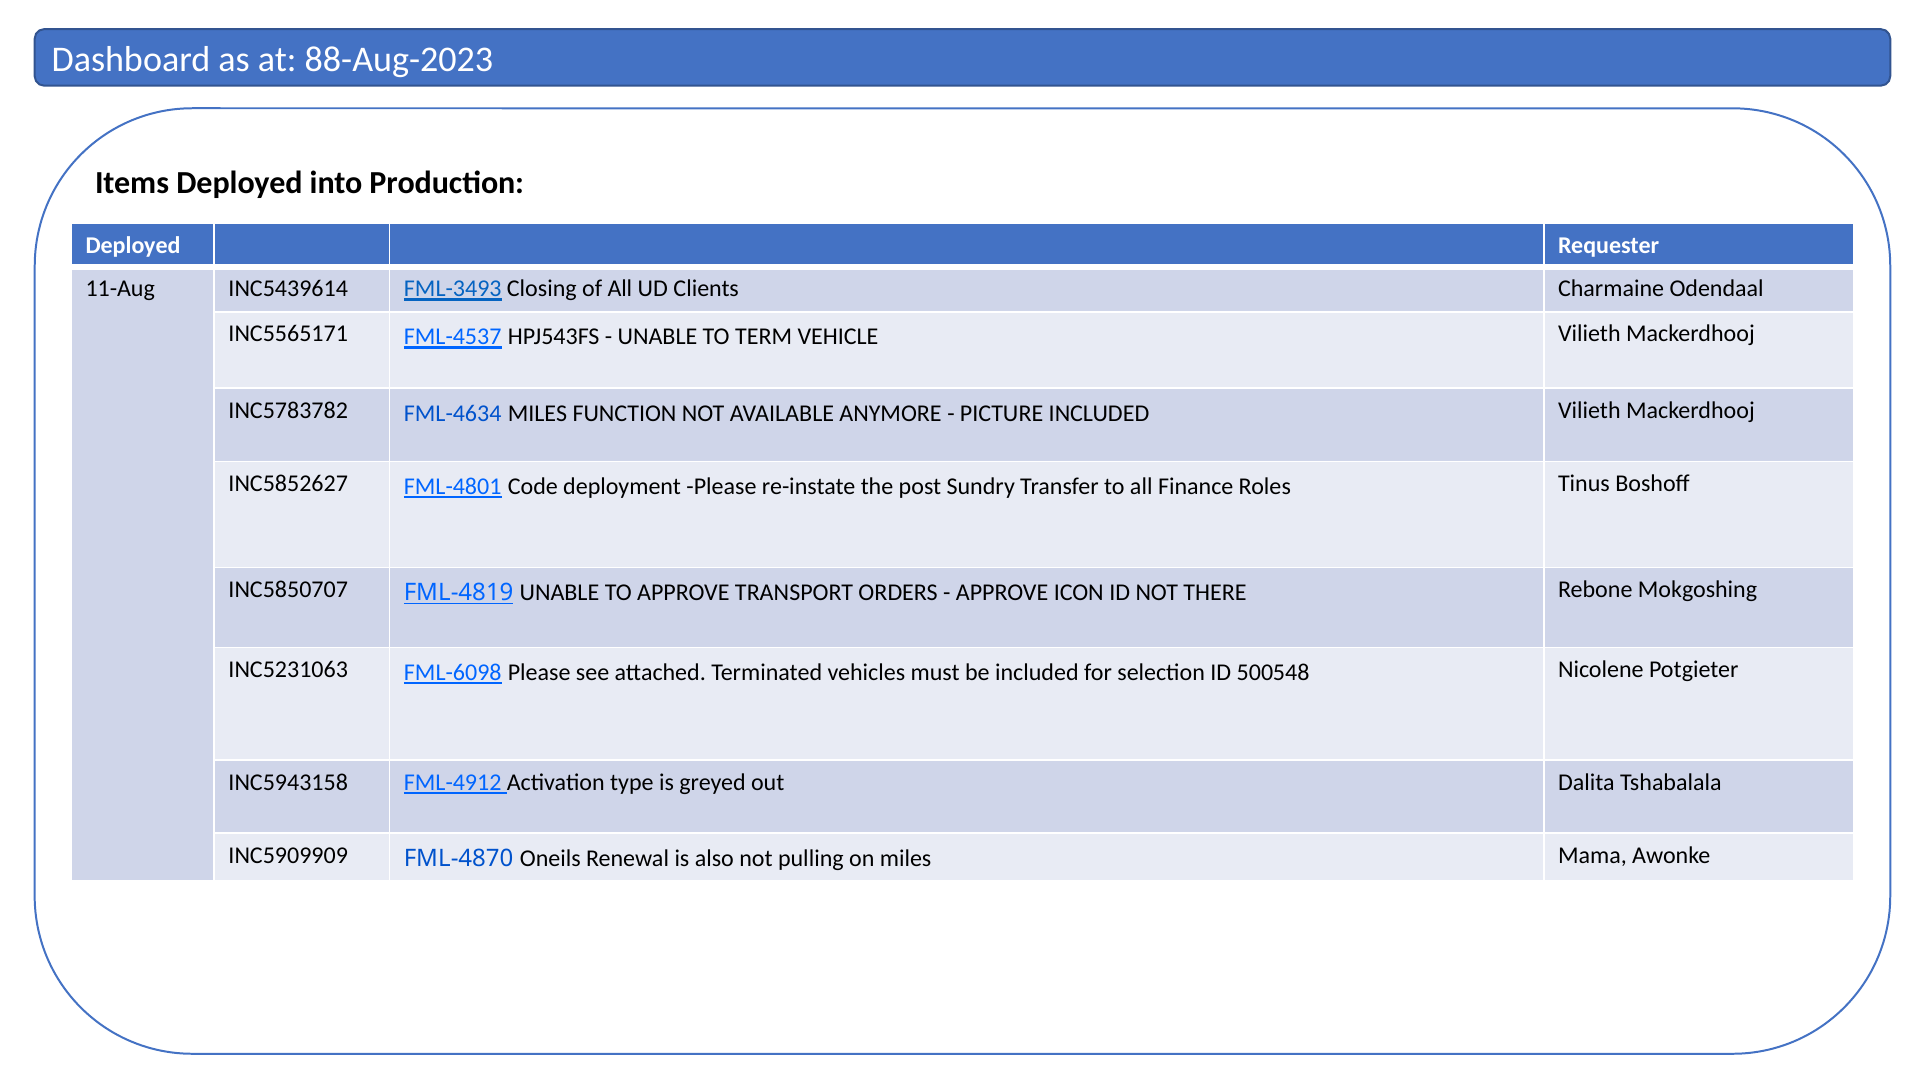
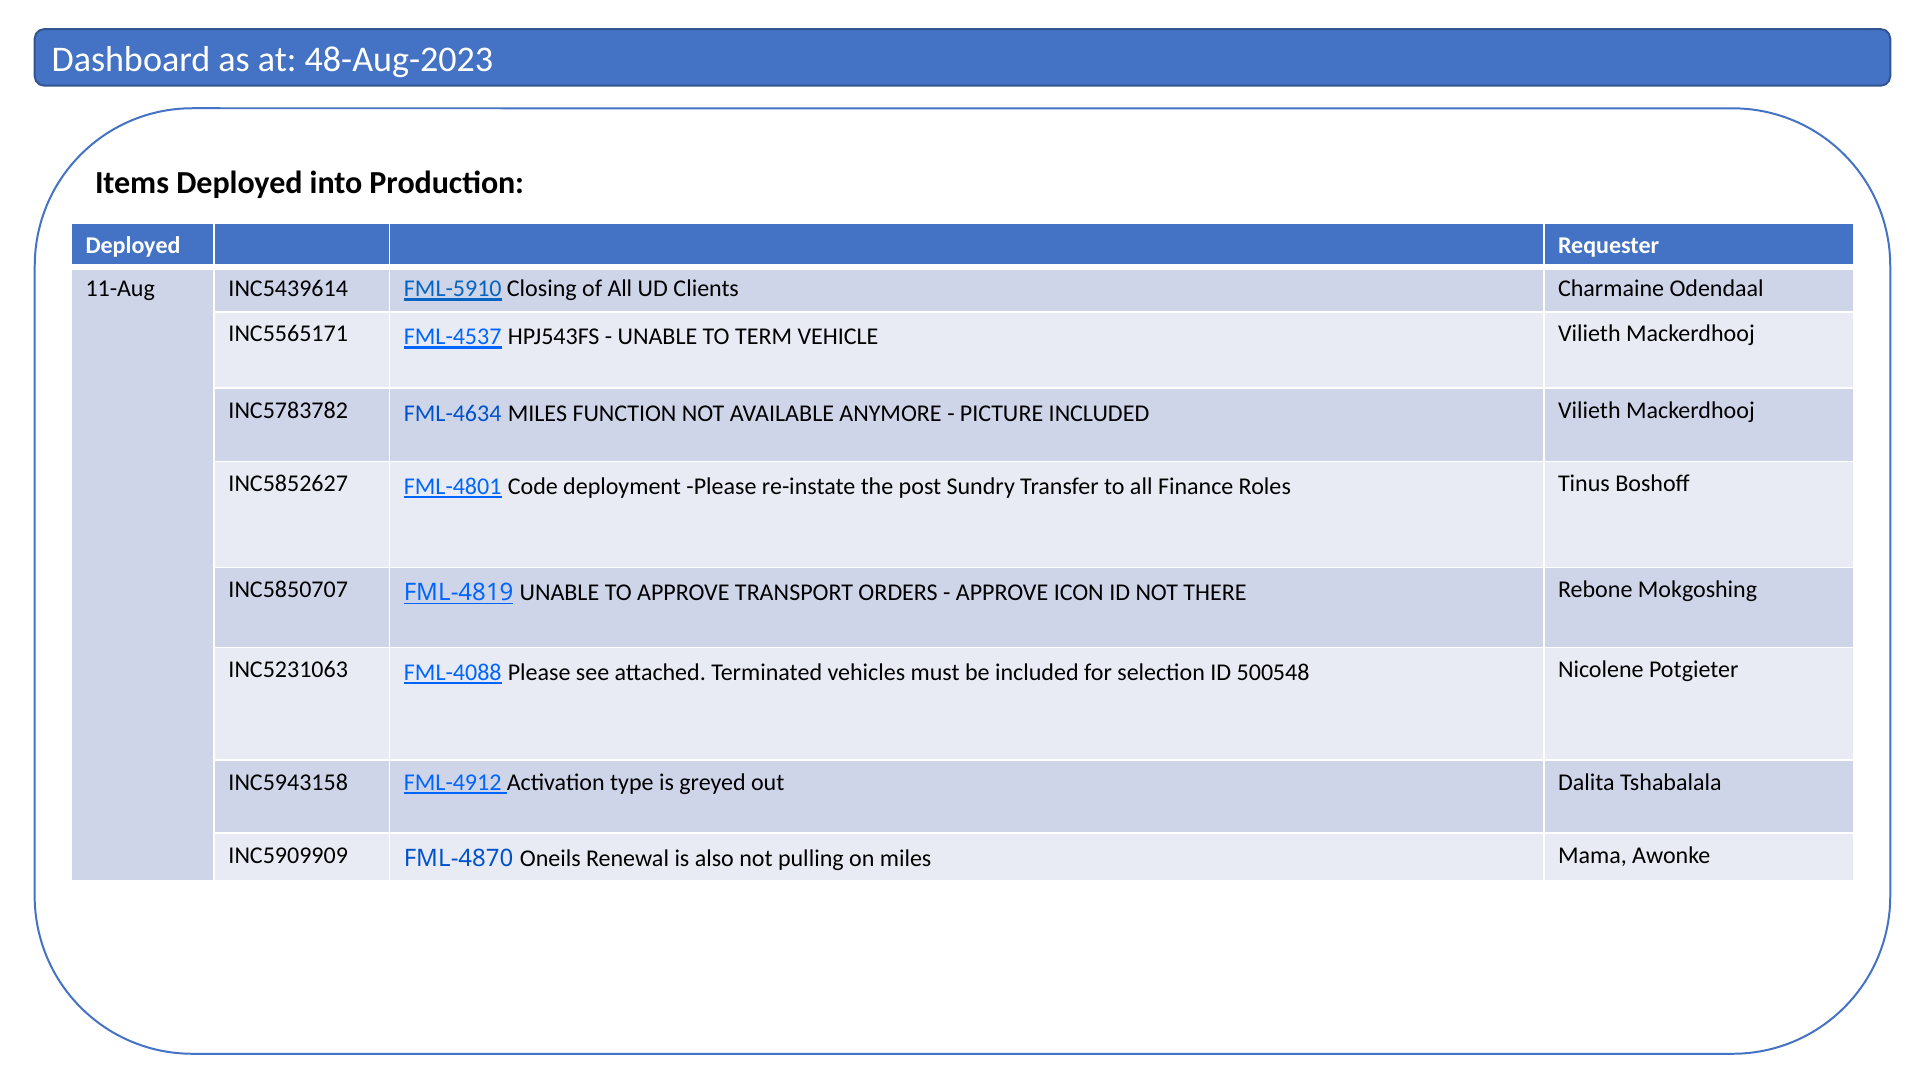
88-Aug-2023: 88-Aug-2023 -> 48-Aug-2023
FML-3493: FML-3493 -> FML-5910
FML-6098: FML-6098 -> FML-4088
